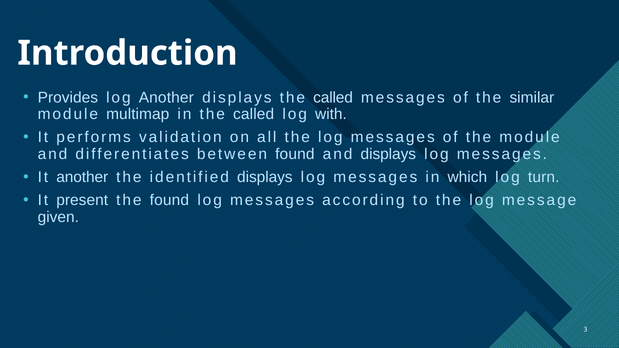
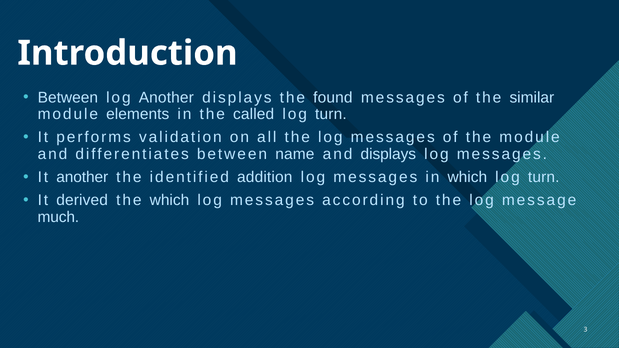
Provides at (68, 98): Provides -> Between
displays the called: called -> found
multimap: multimap -> elements
with at (331, 114): with -> turn
between found: found -> name
identified displays: displays -> addition
present: present -> derived
the found: found -> which
given: given -> much
